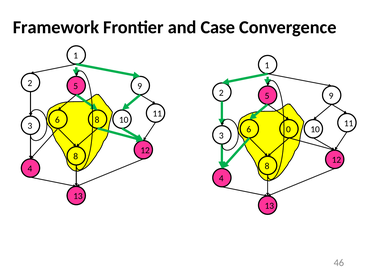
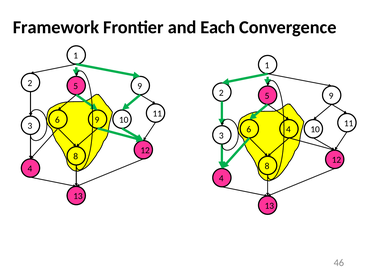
Case: Case -> Each
6 8: 8 -> 9
6 0: 0 -> 4
